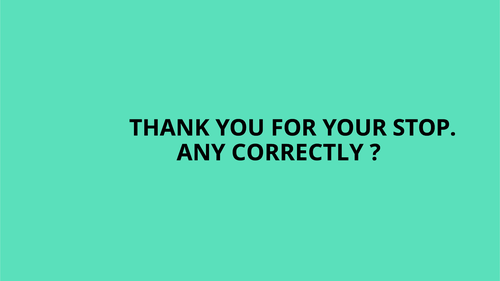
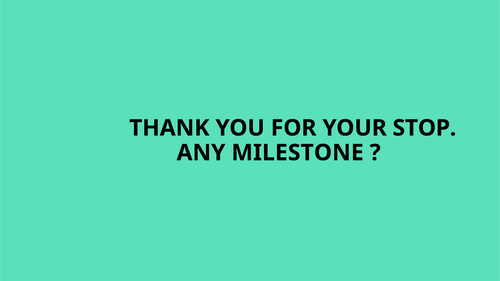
CORRECTLY: CORRECTLY -> MILESTONE
